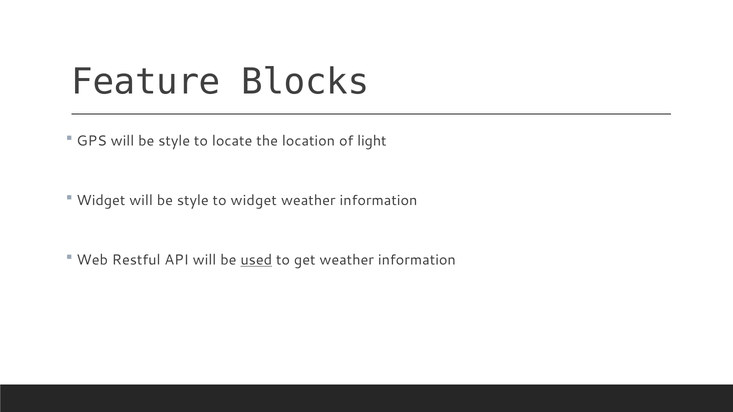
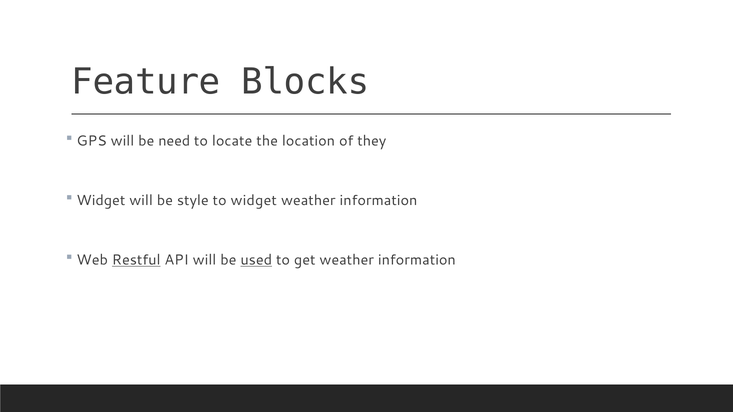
GPS will be style: style -> need
light: light -> they
Restful underline: none -> present
